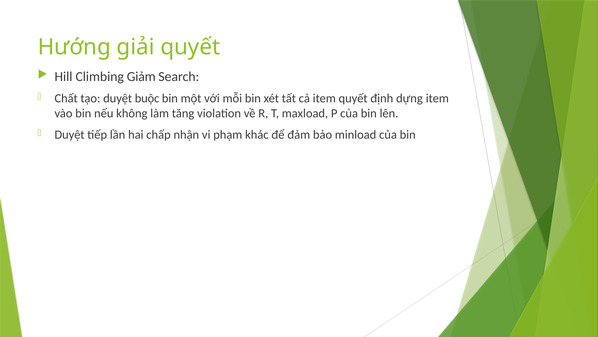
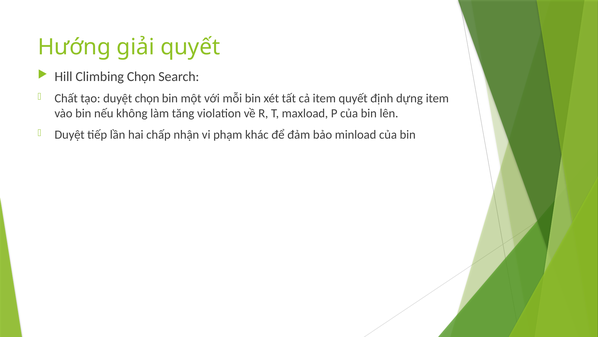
Climbing Giảm: Giảm -> Chọn
duyệt buộc: buộc -> chọn
